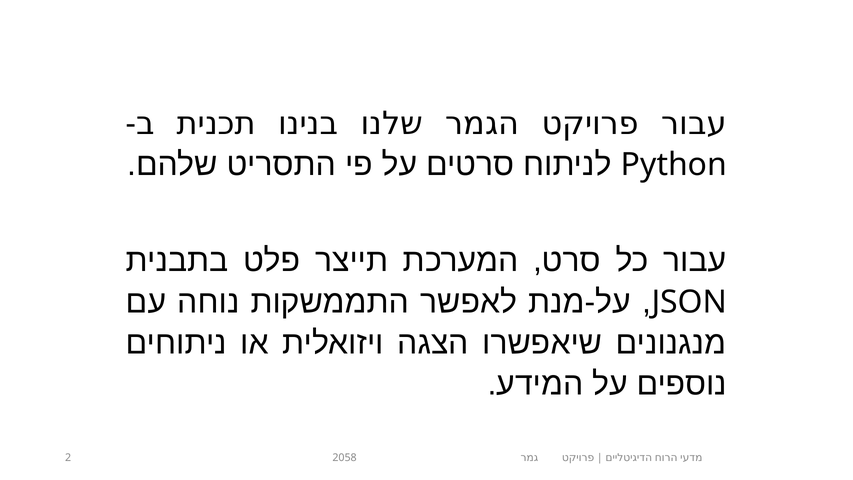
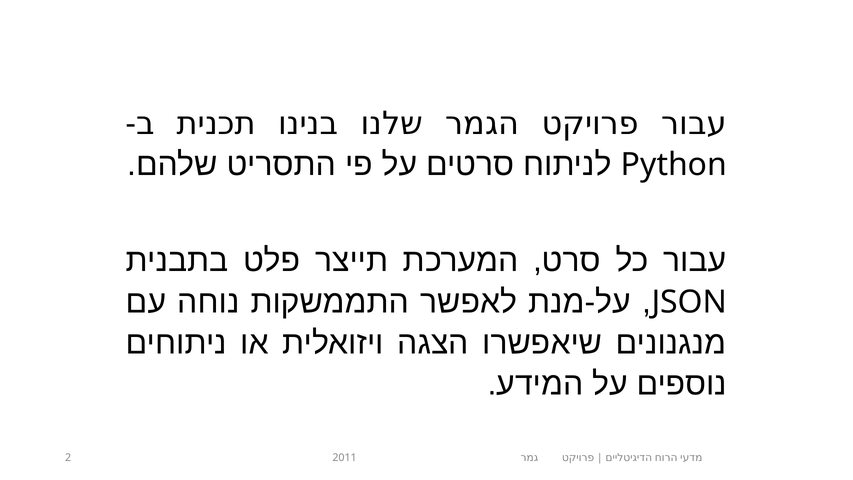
2058: 2058 -> 2011
